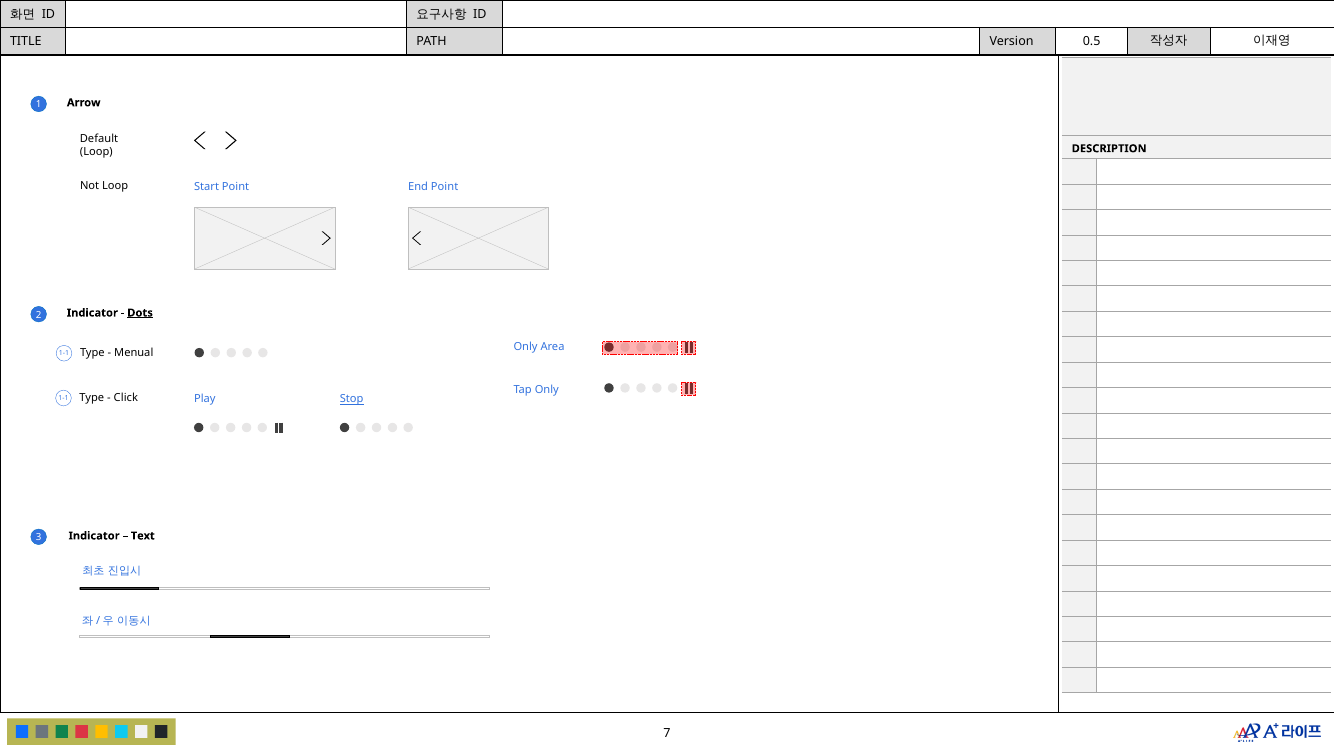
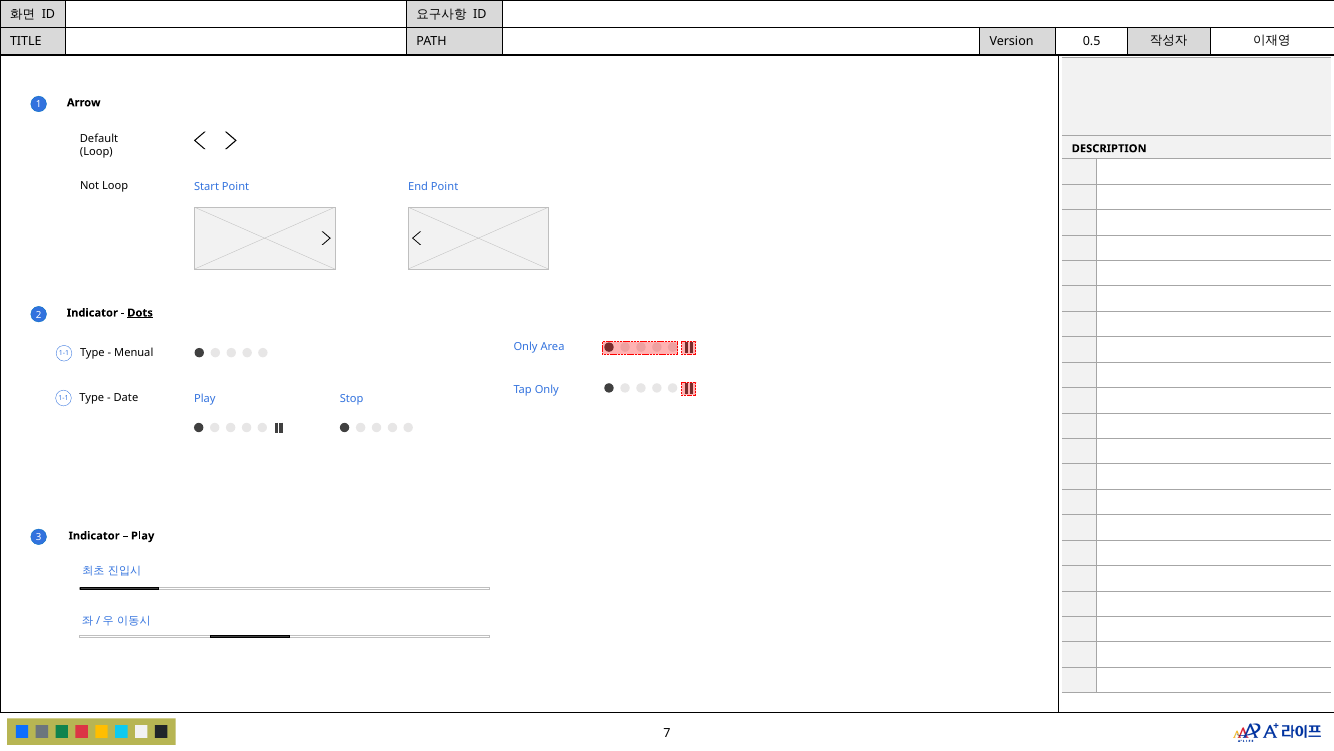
Stop underline: present -> none
Click: Click -> Date
Text at (143, 535): Text -> Play
